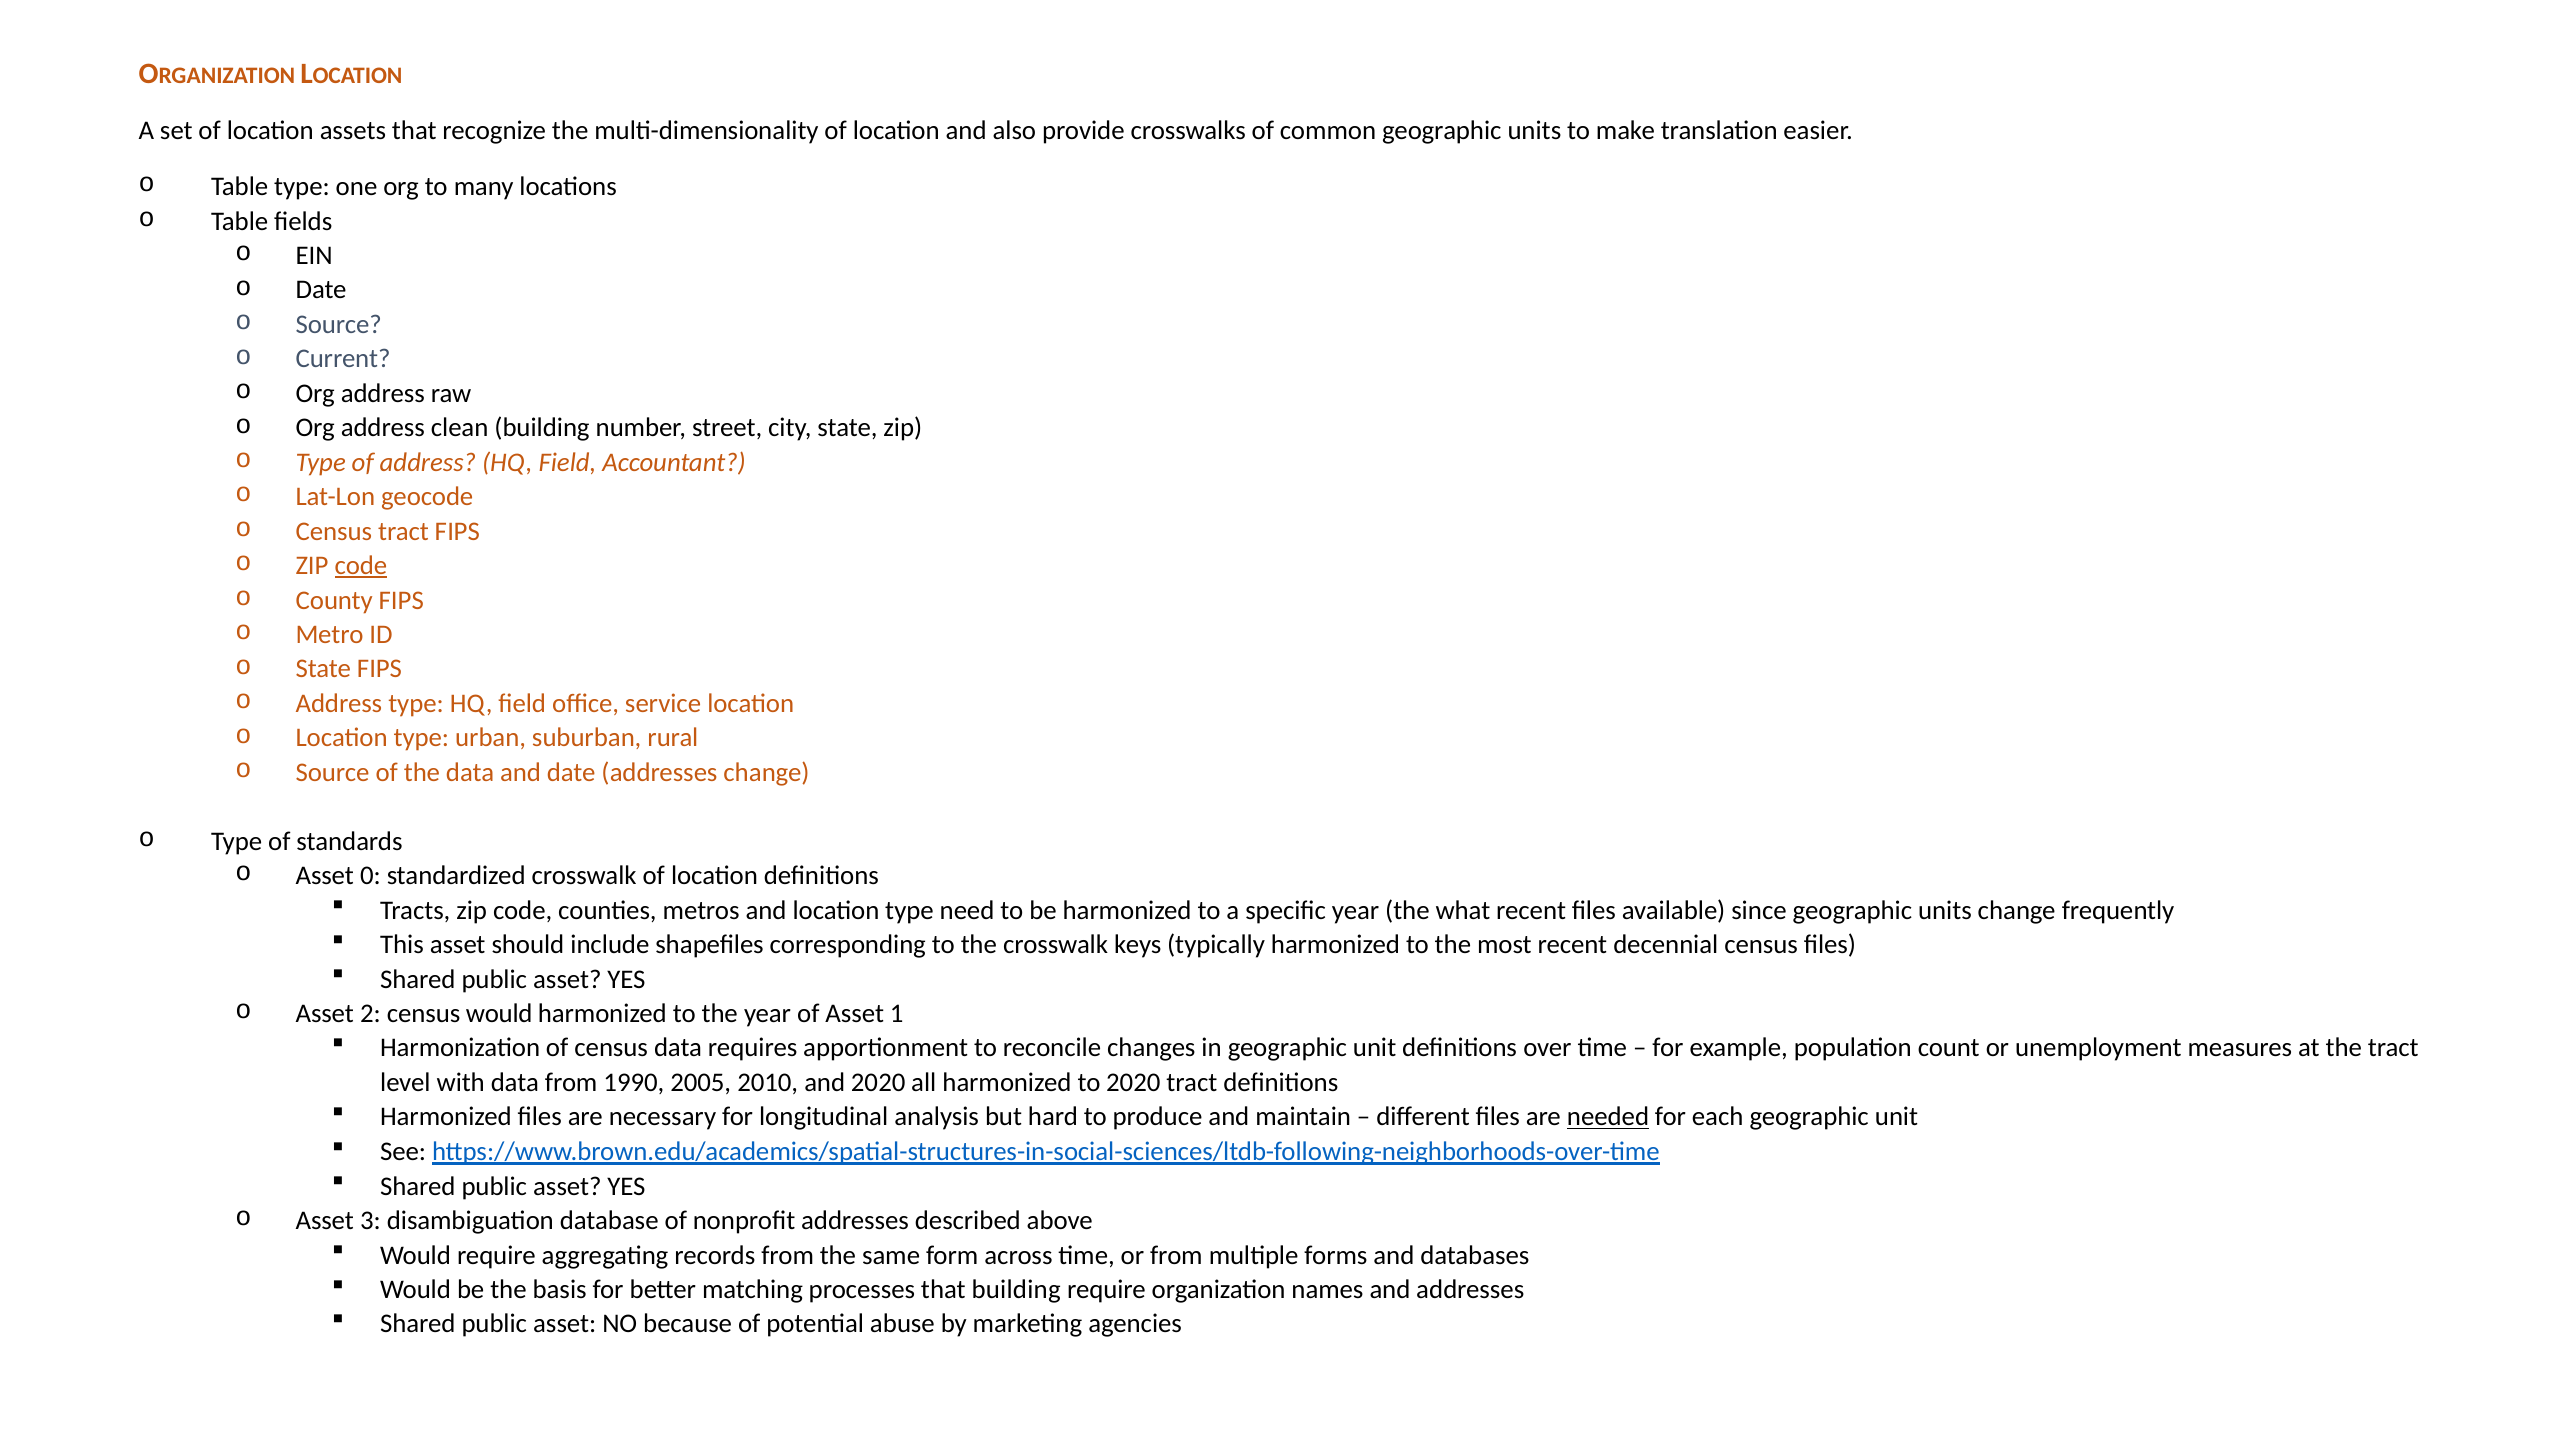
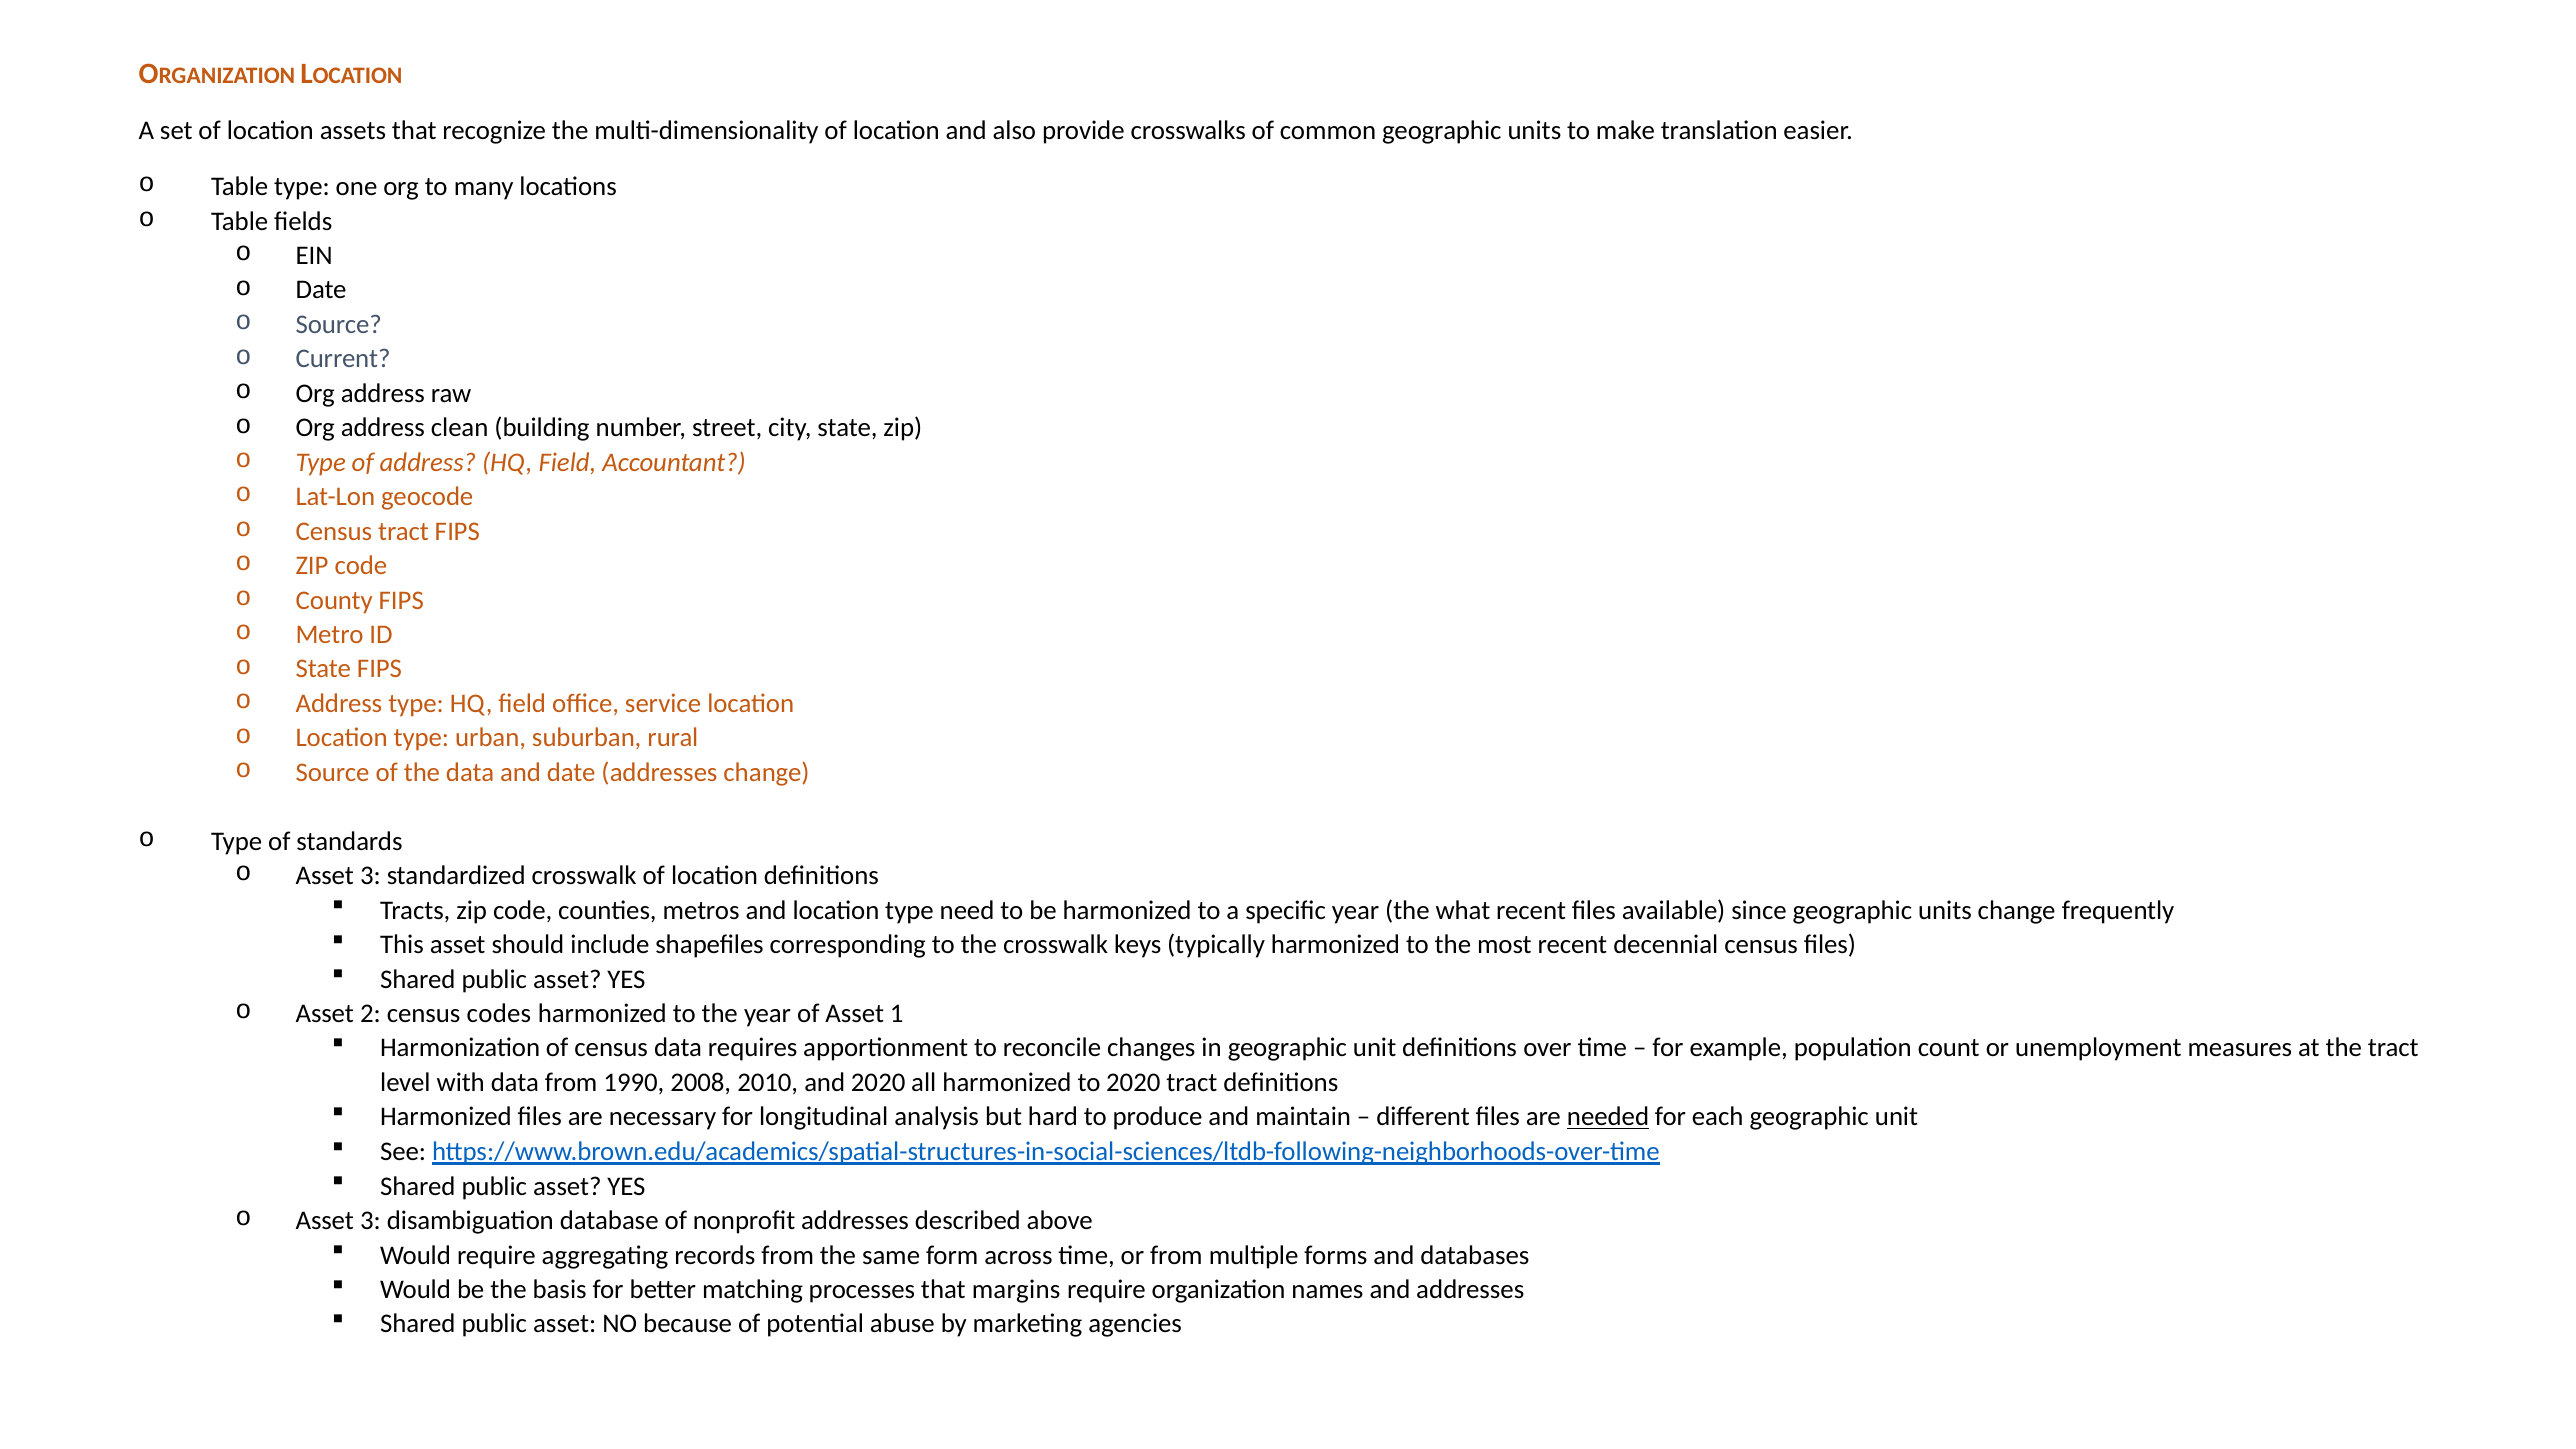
code at (361, 566) underline: present -> none
0 at (370, 876): 0 -> 3
census would: would -> codes
2005: 2005 -> 2008
that building: building -> margins
